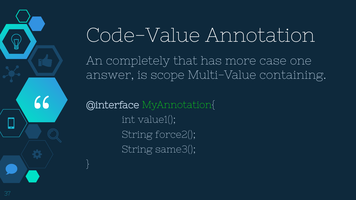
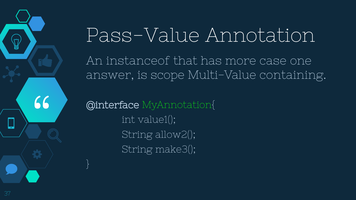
Code-Value: Code-Value -> Pass-Value
completely: completely -> instanceof
force2(: force2( -> allow2(
same3(: same3( -> make3(
